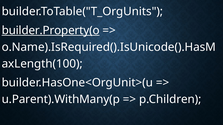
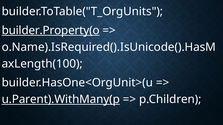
u.Parent).WithMany(p underline: none -> present
